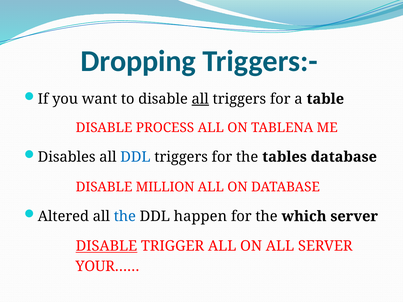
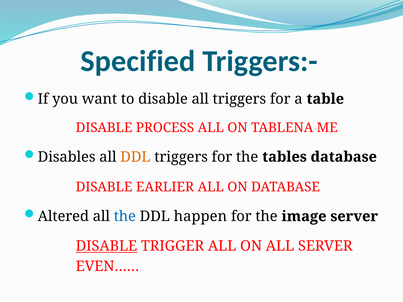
Dropping: Dropping -> Specified
all at (200, 99) underline: present -> none
DDL at (135, 157) colour: blue -> orange
MILLION: MILLION -> EARLIER
which: which -> image
YOUR……: YOUR…… -> EVEN……
